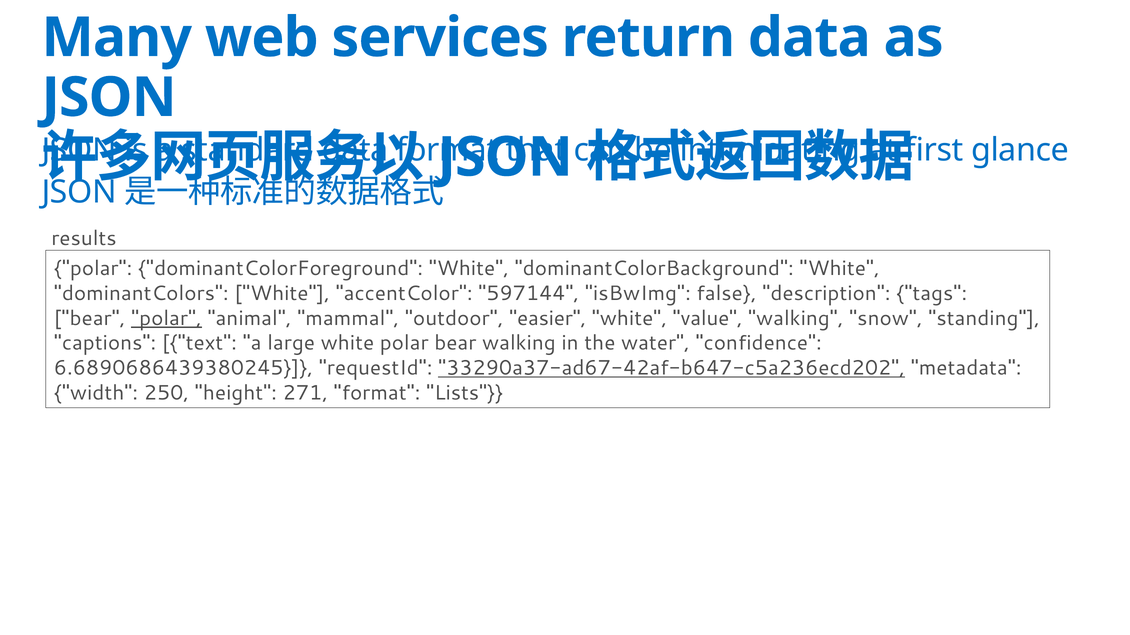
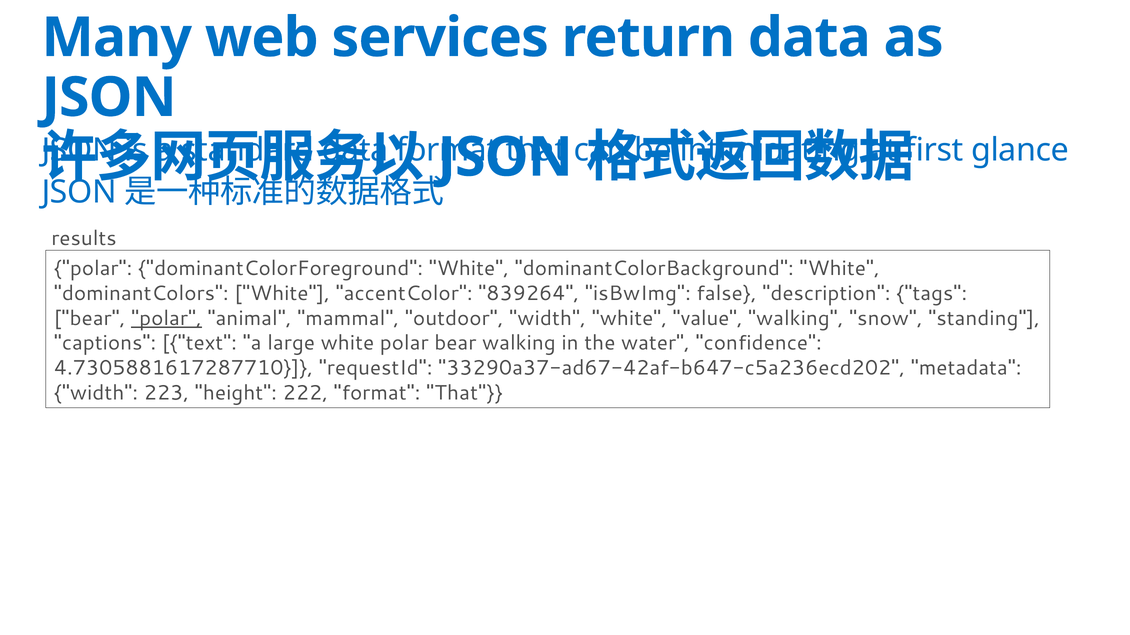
597144: 597144 -> 839264
outdoor easier: easier -> width
6.6890686439380245: 6.6890686439380245 -> 4.7305881617287710
33290a37-ad67-42af-b647-c5a236ecd202 underline: present -> none
250: 250 -> 223
271: 271 -> 222
Lists at (465, 393): Lists -> That
